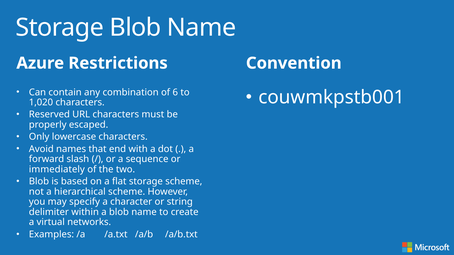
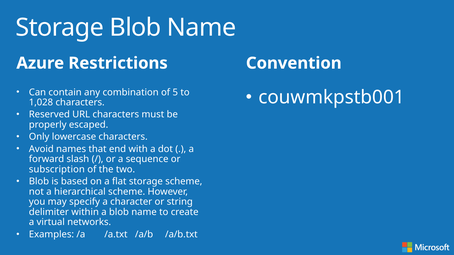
6: 6 -> 5
1,020: 1,020 -> 1,028
immediately: immediately -> subscription
